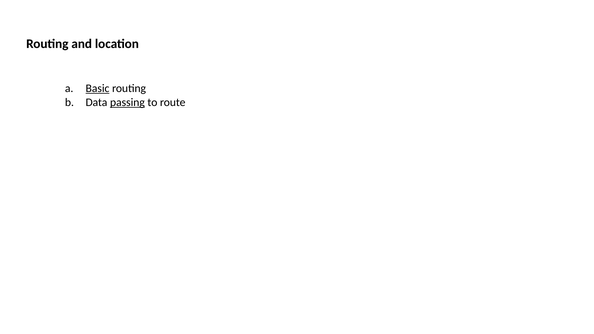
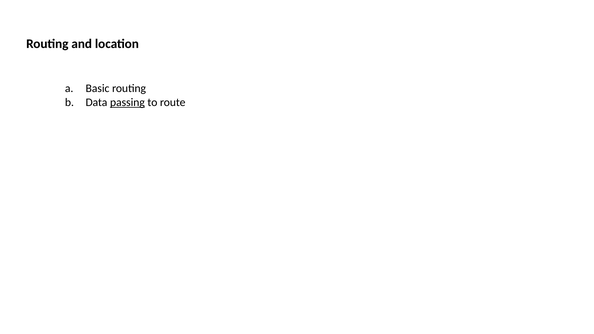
Basic underline: present -> none
